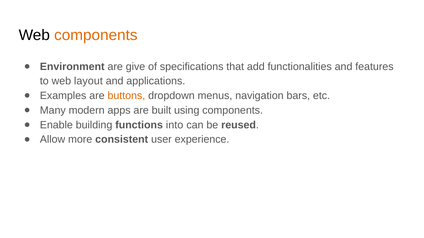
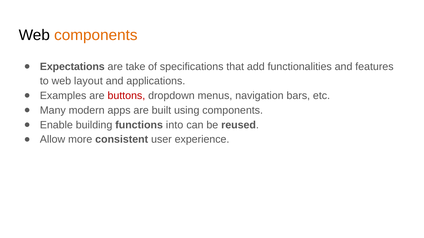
Environment: Environment -> Expectations
give: give -> take
buttons colour: orange -> red
